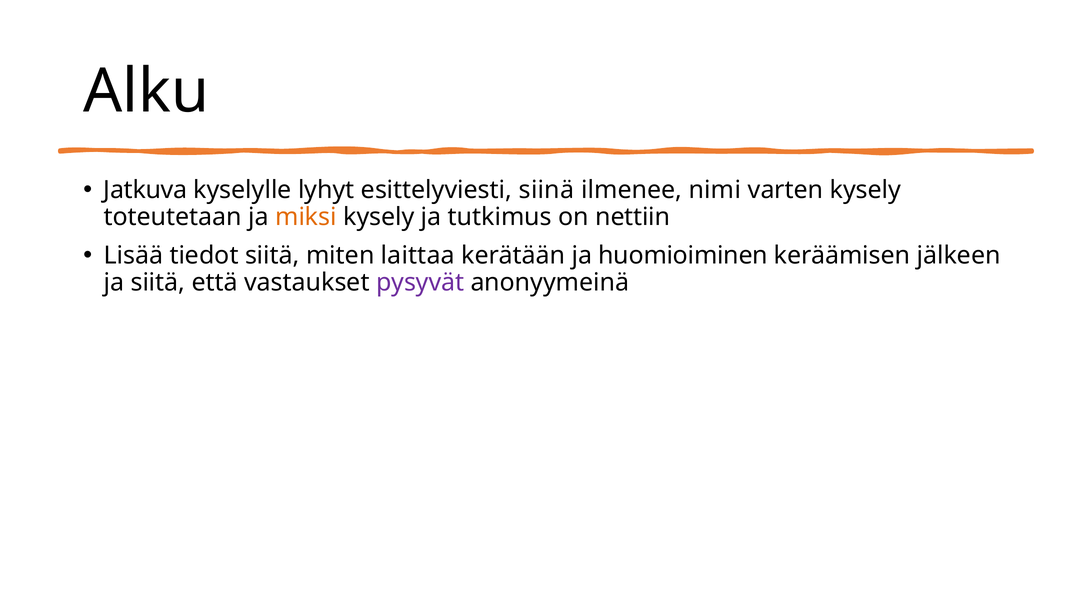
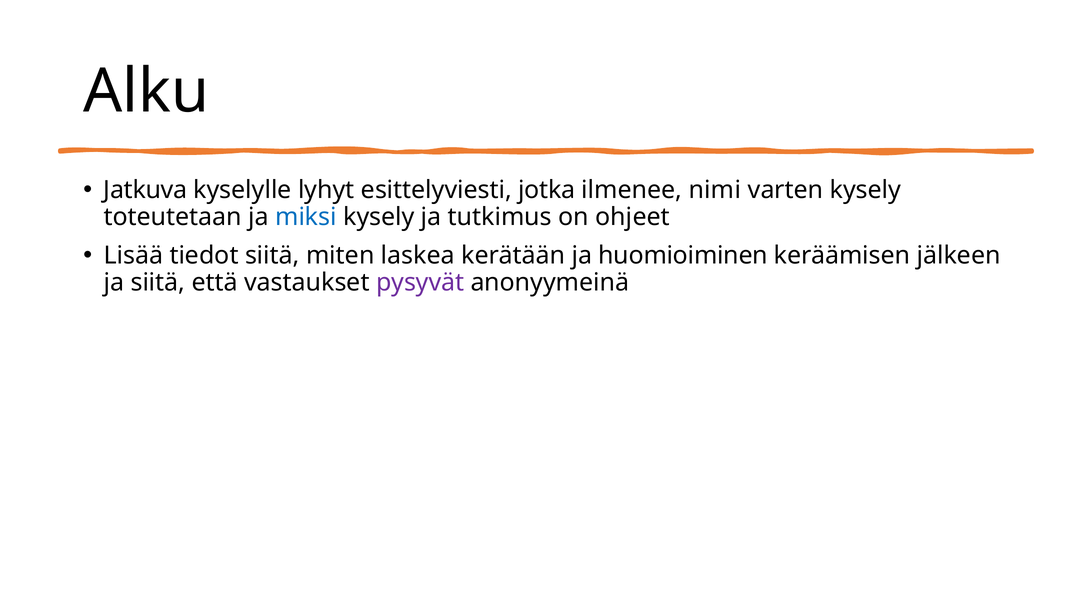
siinä: siinä -> jotka
miksi colour: orange -> blue
nettiin: nettiin -> ohjeet
laittaa: laittaa -> laskea
